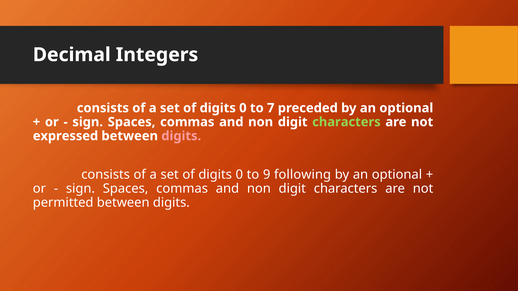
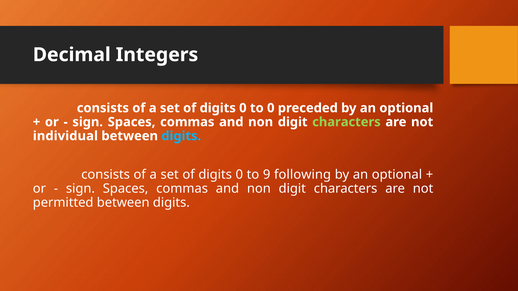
to 7: 7 -> 0
expressed: expressed -> individual
digits at (181, 136) colour: pink -> light blue
